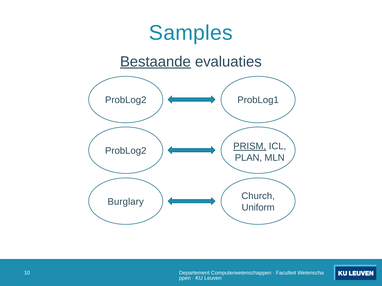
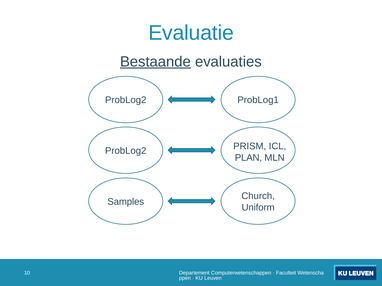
Samples: Samples -> Evaluatie
PRISM underline: present -> none
Burglary: Burglary -> Samples
